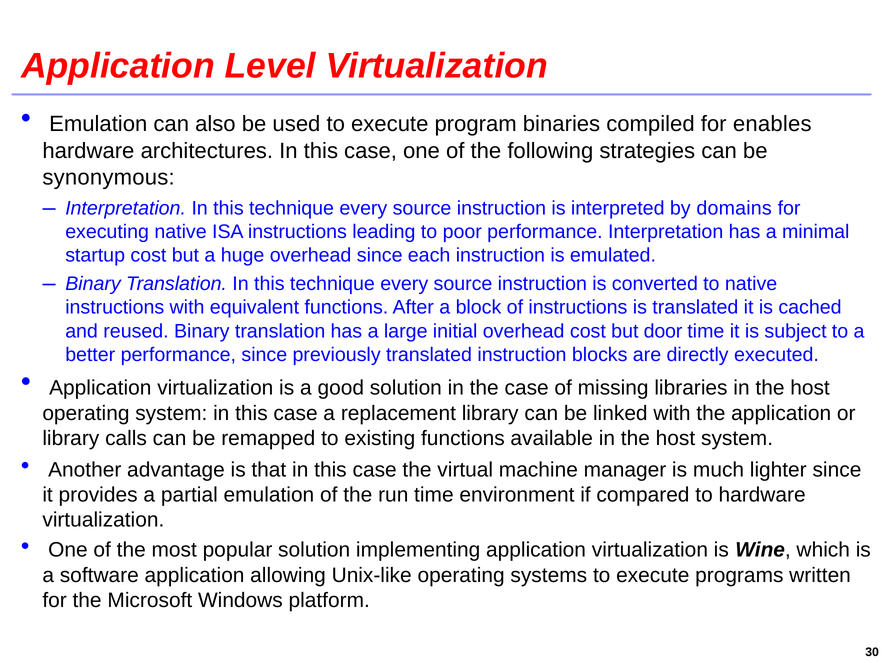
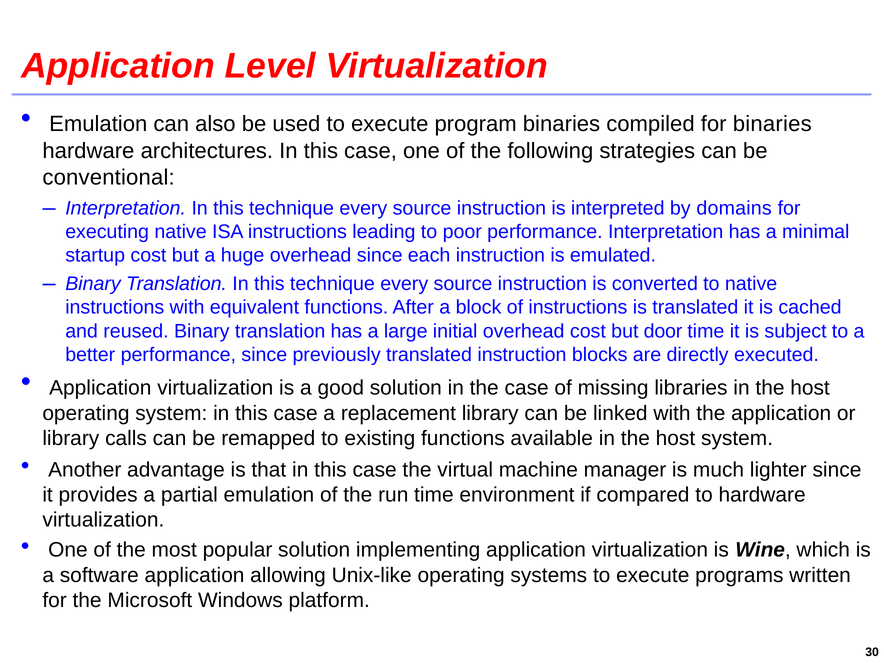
for enables: enables -> binaries
synonymous: synonymous -> conventional
